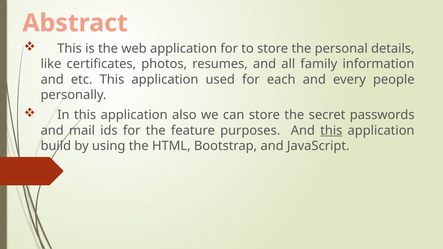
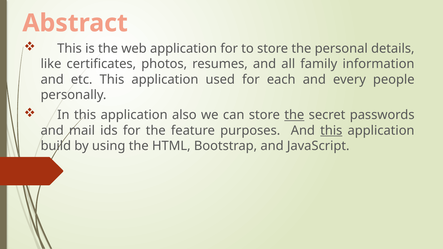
the at (294, 115) underline: none -> present
